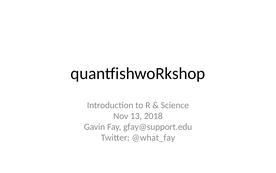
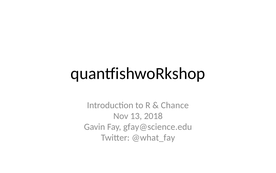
Science: Science -> Chance
gfay@support.edu: gfay@support.edu -> gfay@science.edu
